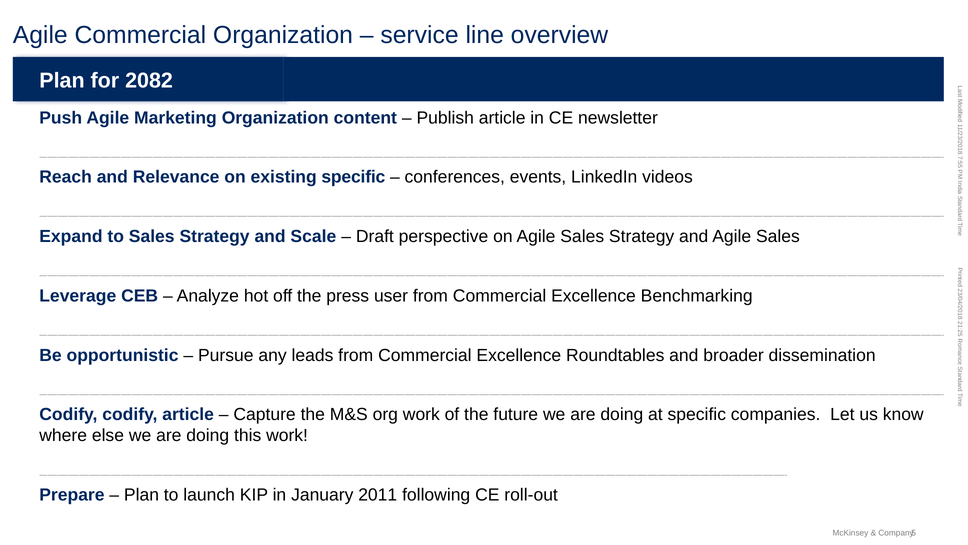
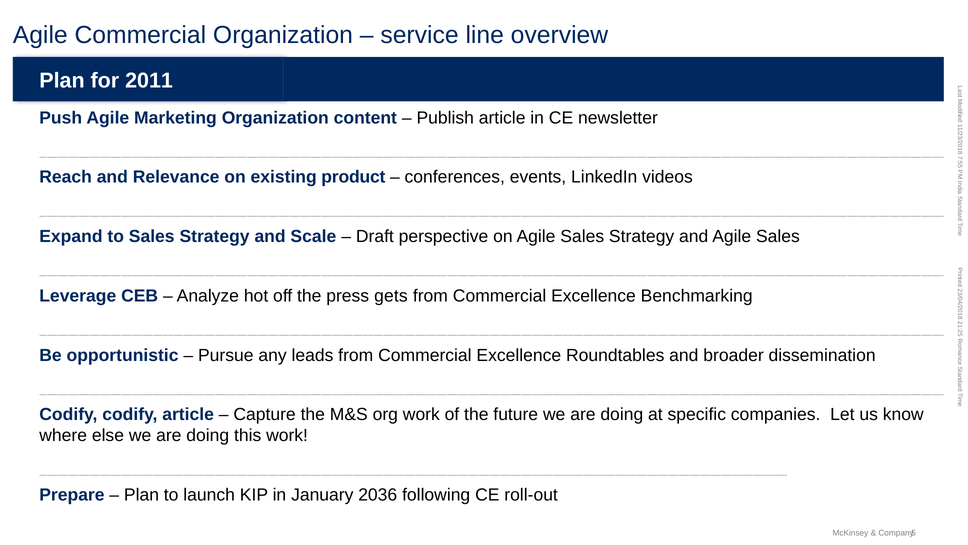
2082: 2082 -> 2011
existing specific: specific -> product
user: user -> gets
2011: 2011 -> 2036
